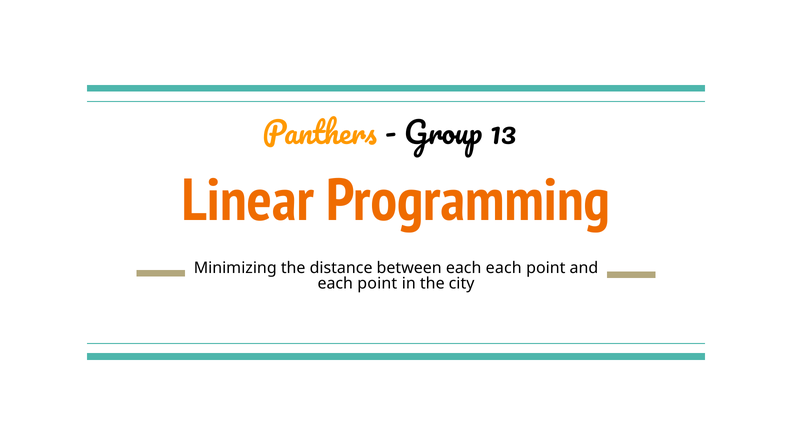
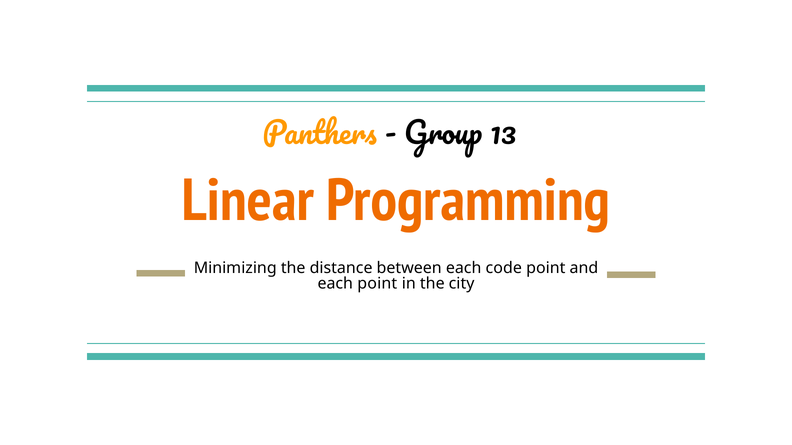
each each: each -> code
